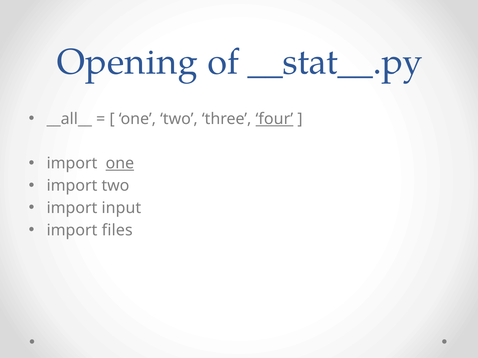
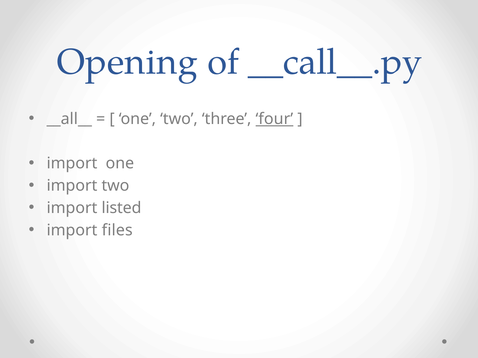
__stat__.py: __stat__.py -> __call__.py
one at (120, 164) underline: present -> none
input: input -> listed
